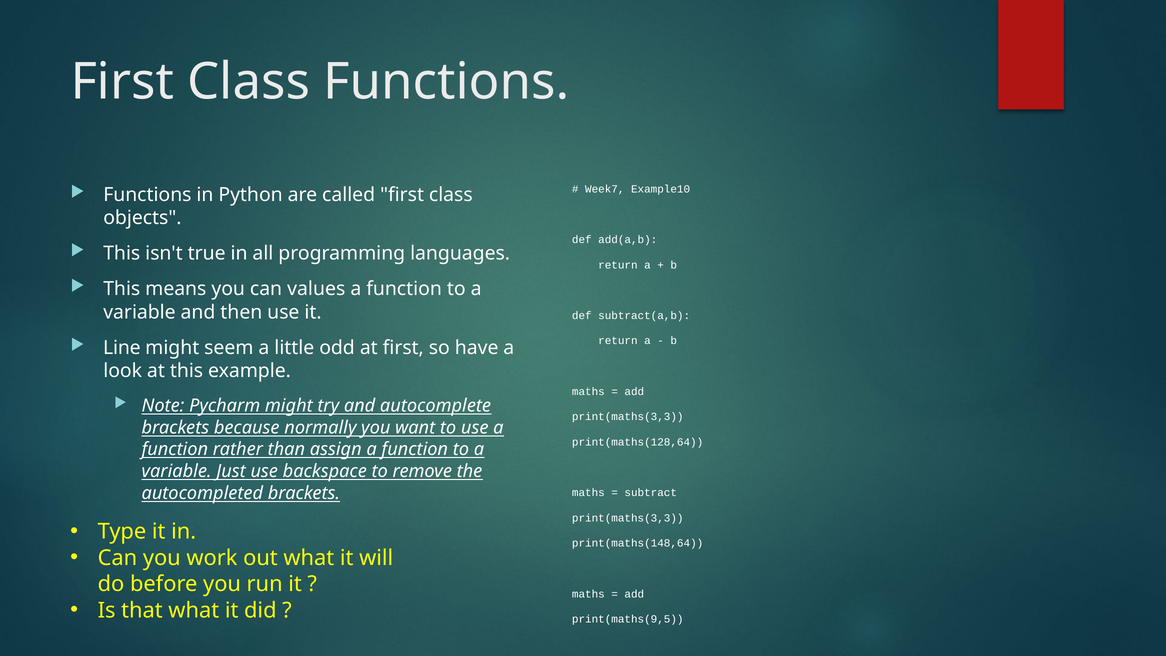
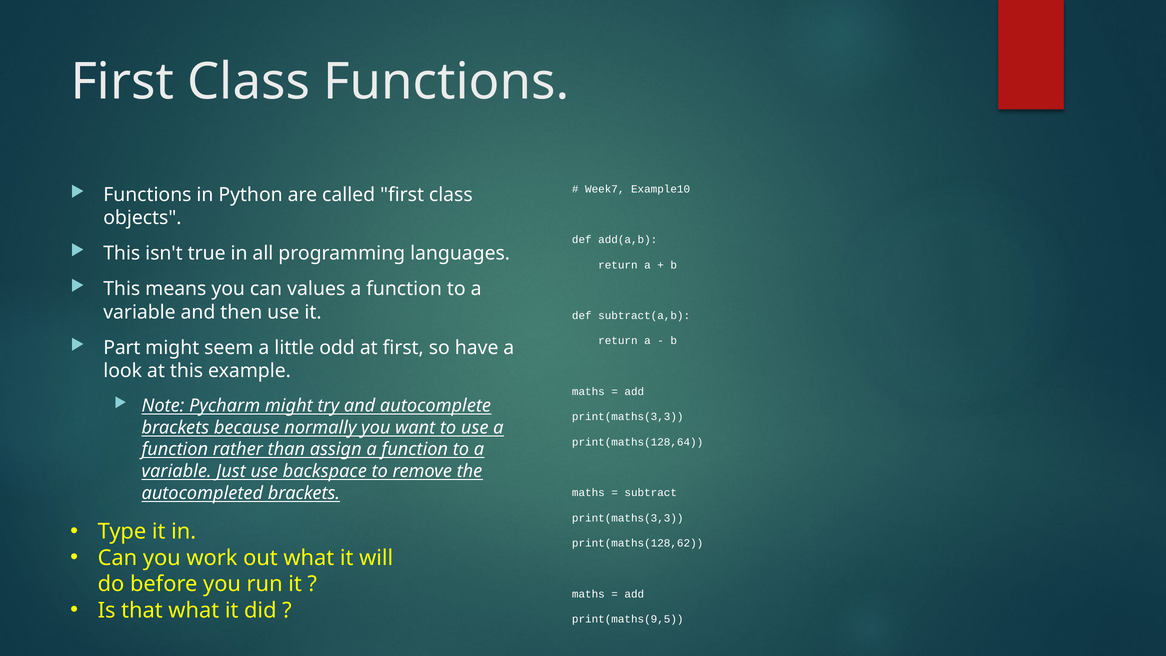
Line: Line -> Part
print(maths(148,64: print(maths(148,64 -> print(maths(128,62
